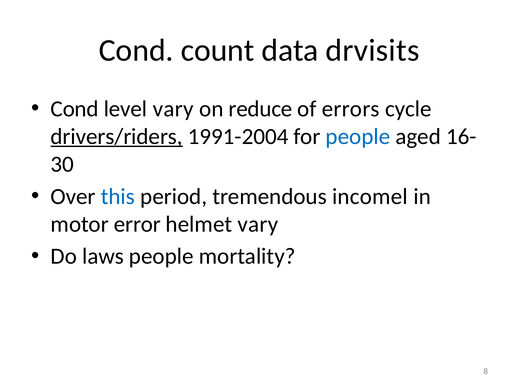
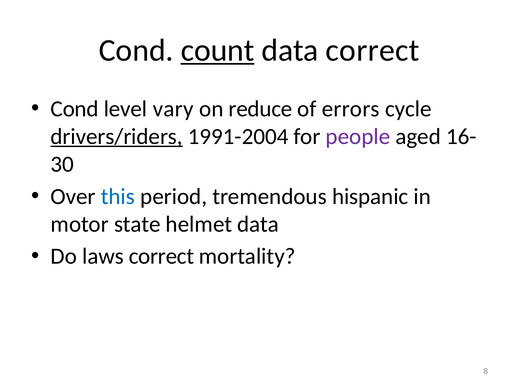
count underline: none -> present
data drvisits: drvisits -> correct
people at (358, 137) colour: blue -> purple
incomel: incomel -> hispanic
error: error -> state
helmet vary: vary -> data
laws people: people -> correct
